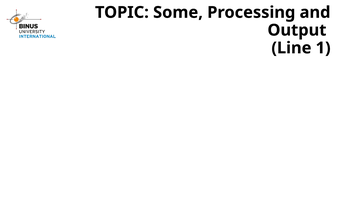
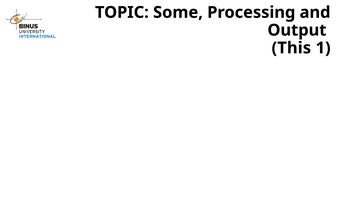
Line: Line -> This
